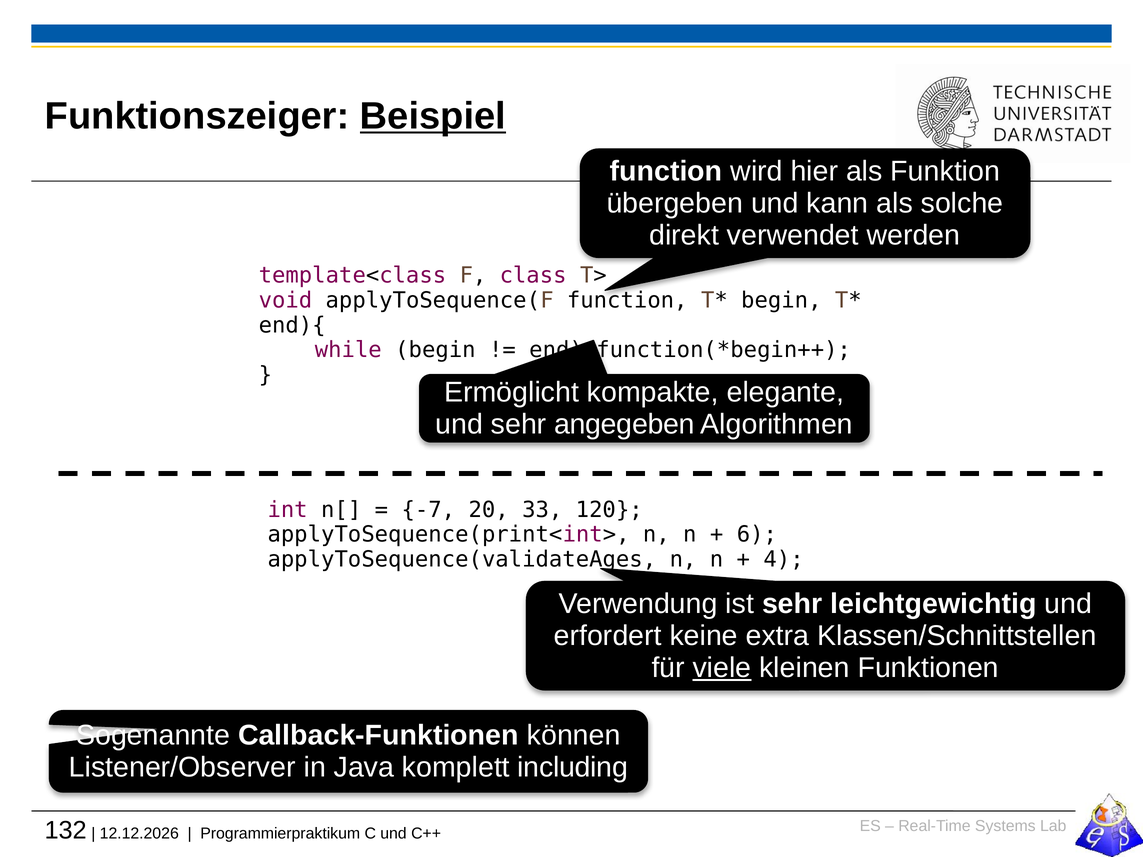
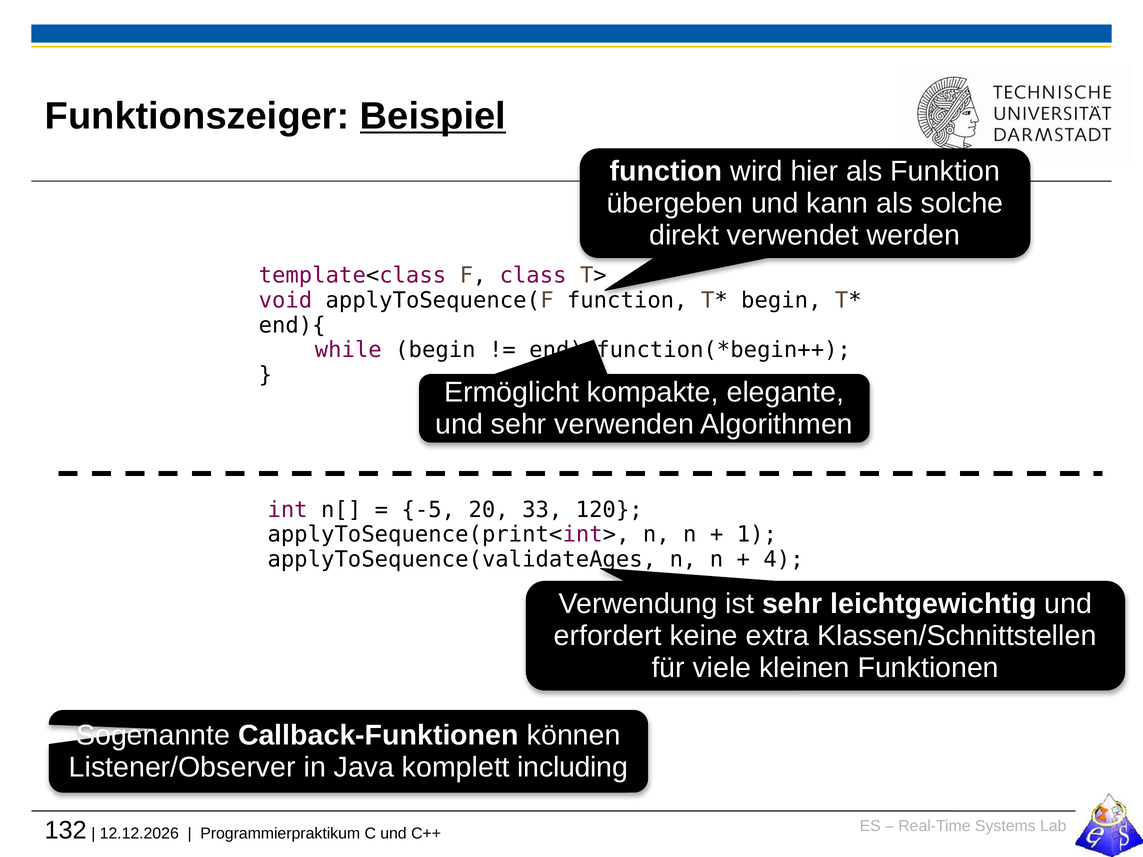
angegeben: angegeben -> verwenden
-7: -7 -> -5
6: 6 -> 1
viele underline: present -> none
